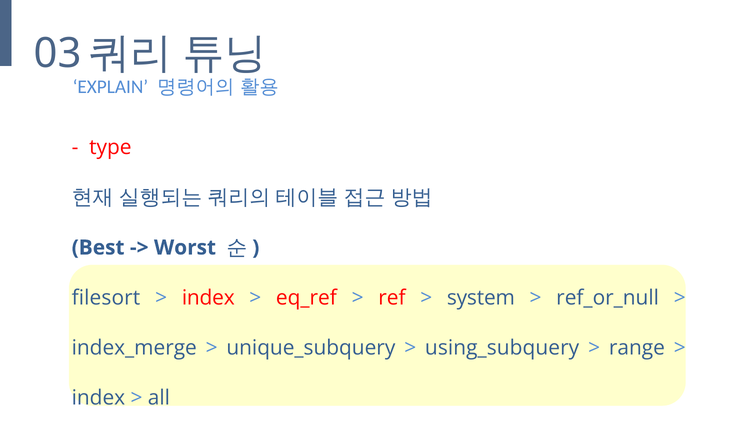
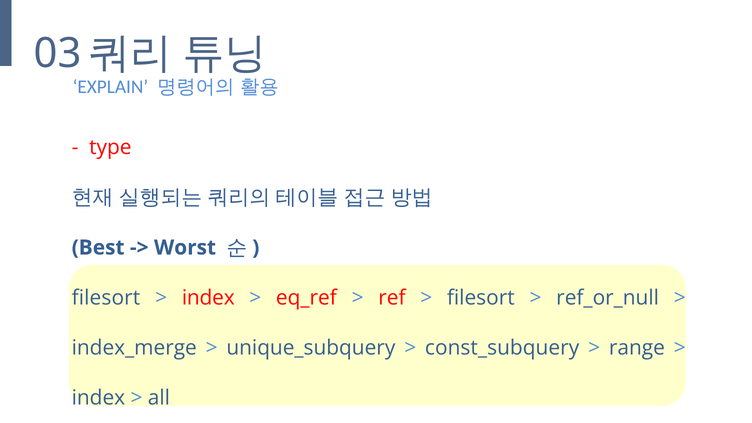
system at (481, 298): system -> filesort
using_subquery: using_subquery -> const_subquery
